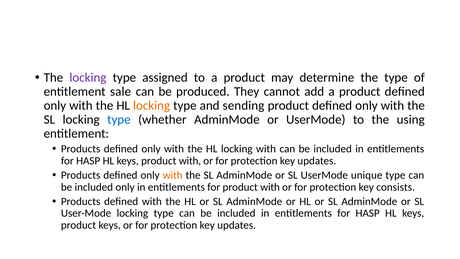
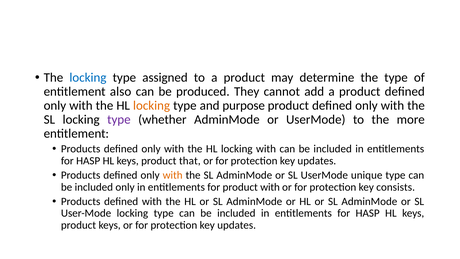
locking at (88, 78) colour: purple -> blue
sale: sale -> also
sending: sending -> purpose
type at (119, 119) colour: blue -> purple
using: using -> more
keys product with: with -> that
